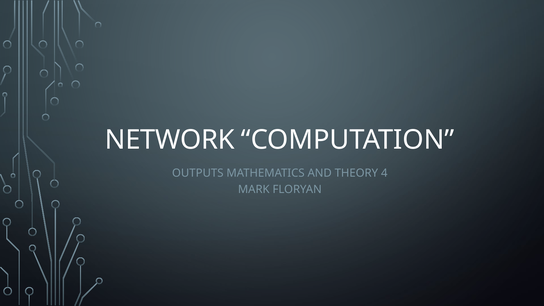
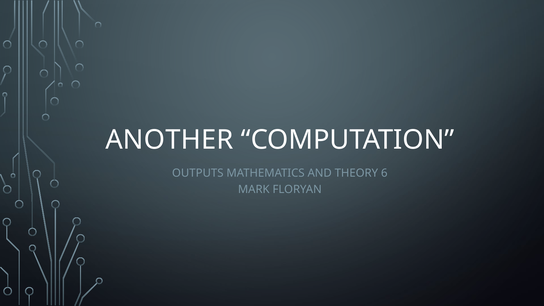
NETWORK: NETWORK -> ANOTHER
4: 4 -> 6
